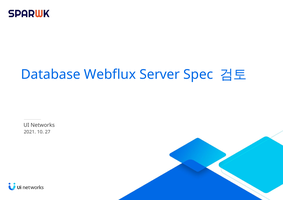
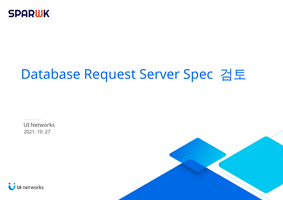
Webflux: Webflux -> Request
